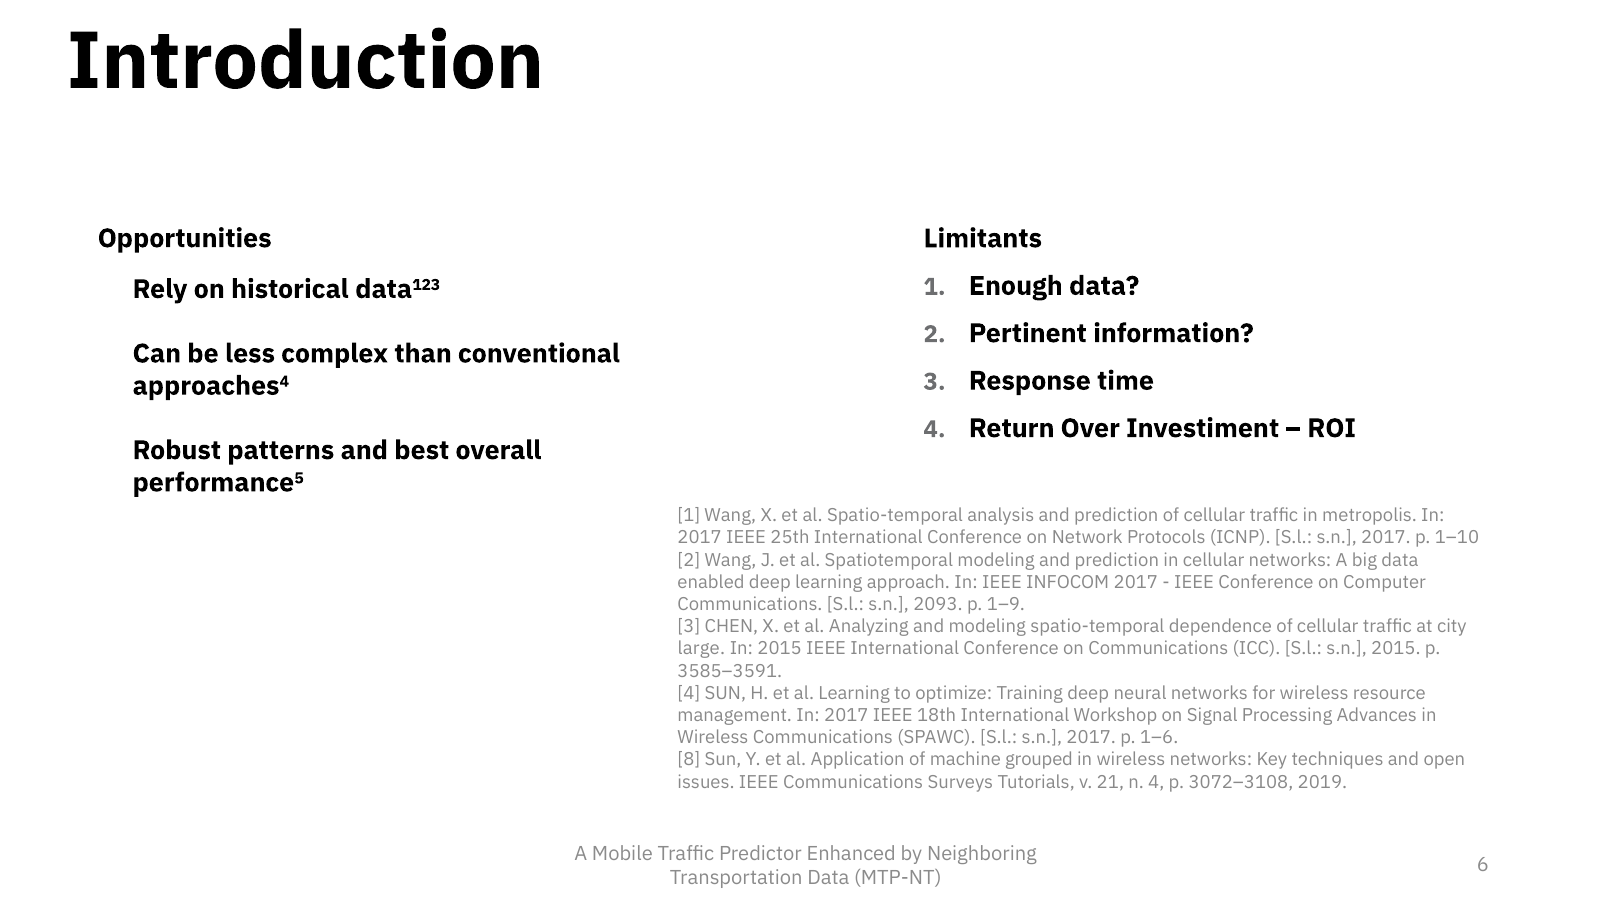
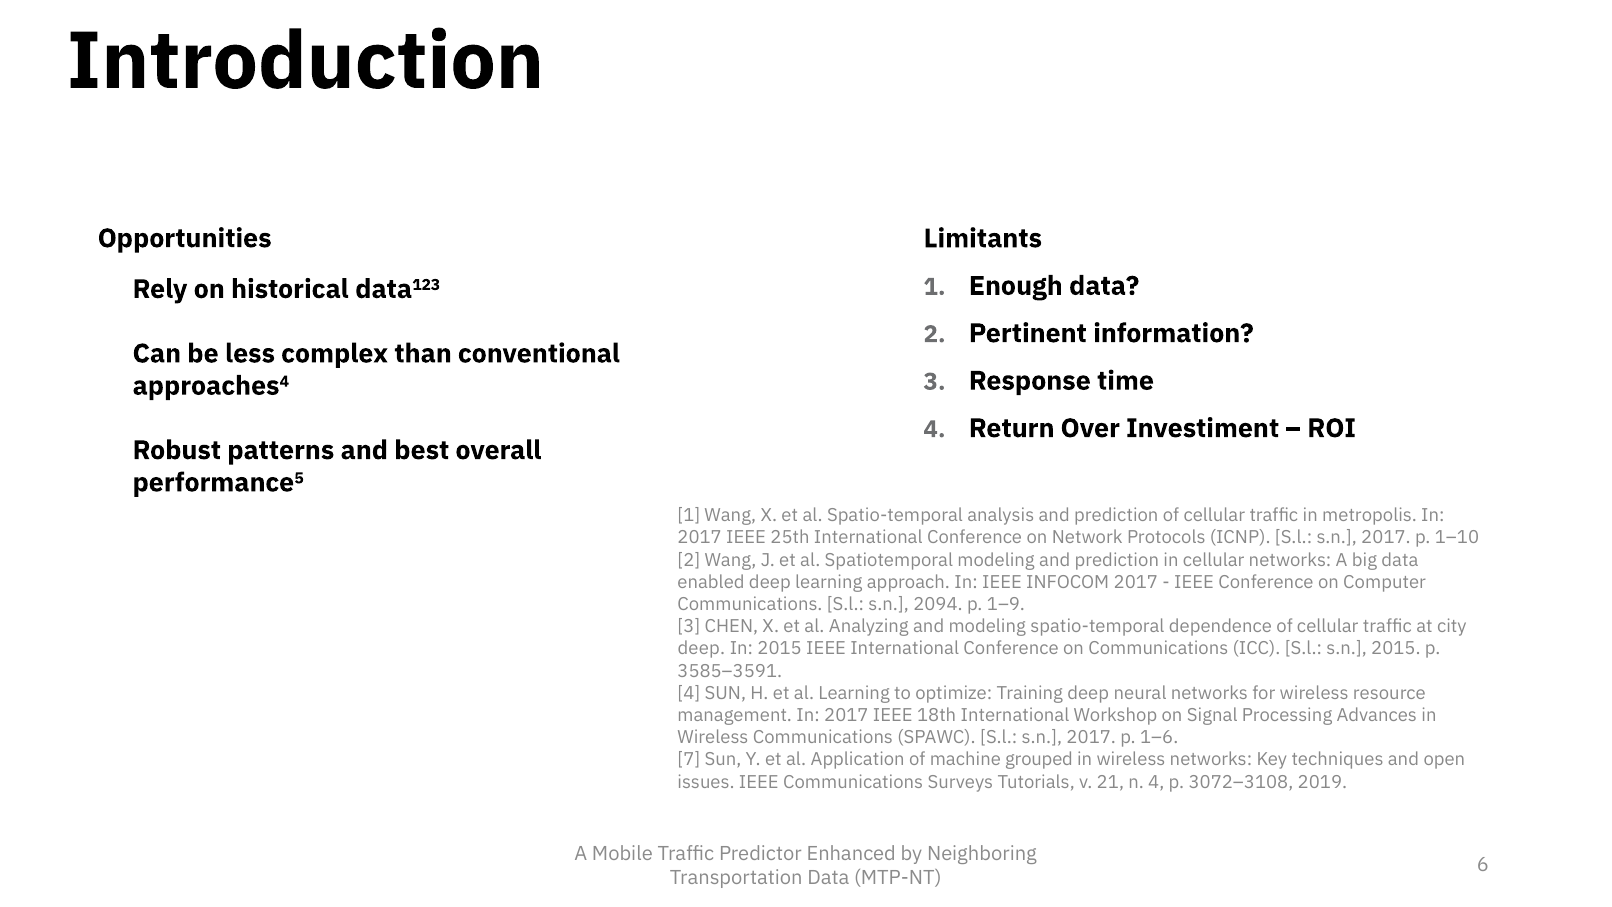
2093: 2093 -> 2094
large at (701, 649): large -> deep
8: 8 -> 7
